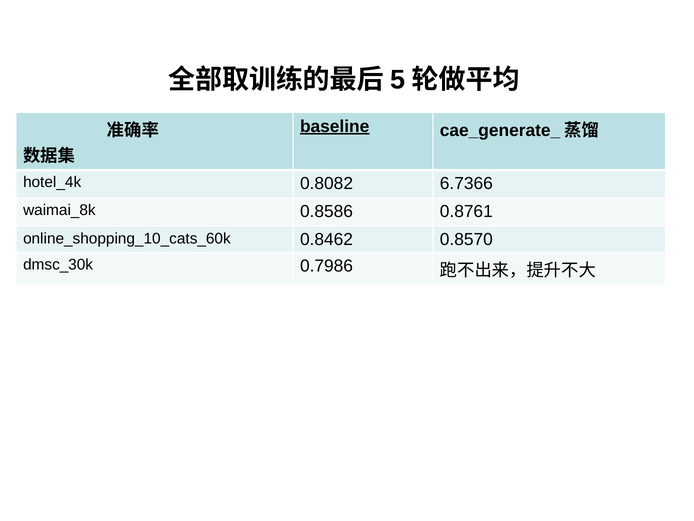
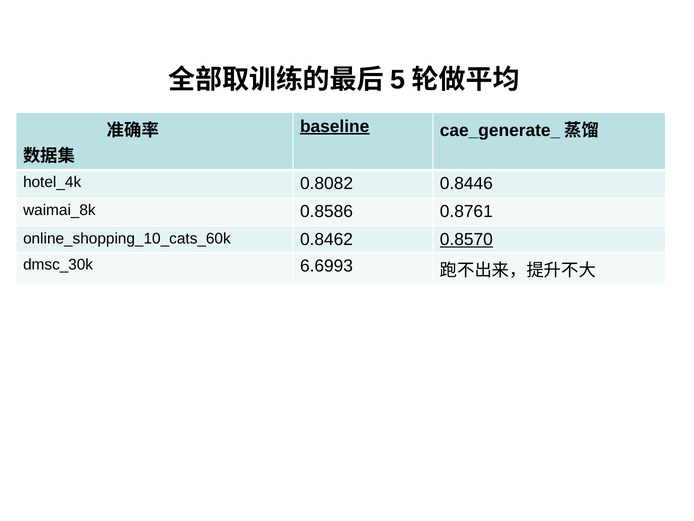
6.7366: 6.7366 -> 0.8446
0.8570 underline: none -> present
0.7986: 0.7986 -> 6.6993
